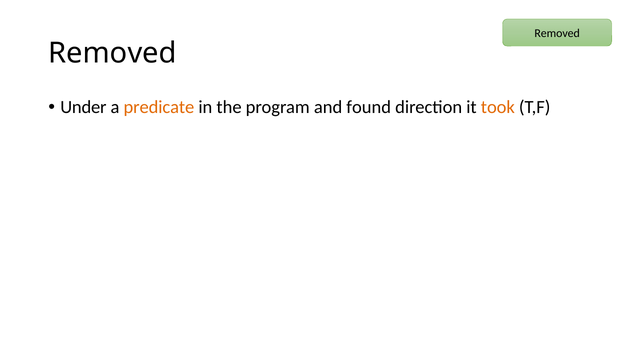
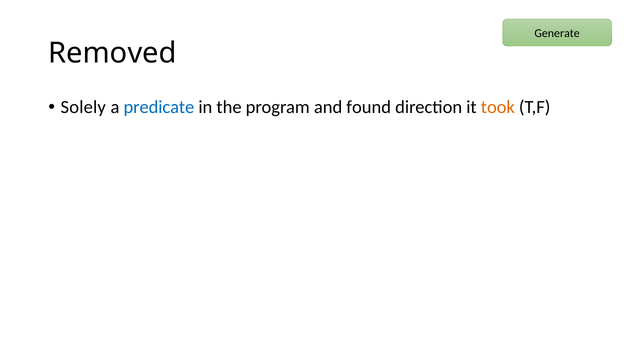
Removed at (557, 33): Removed -> Generate
Under: Under -> Solely
predicate colour: orange -> blue
